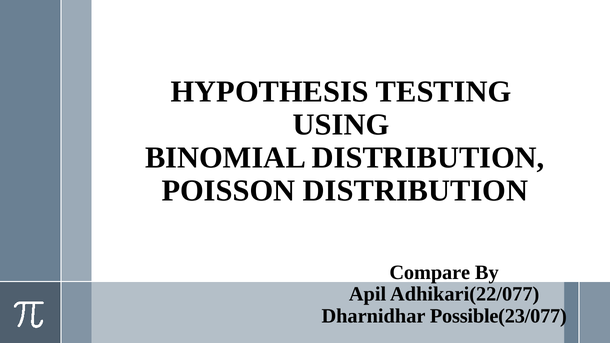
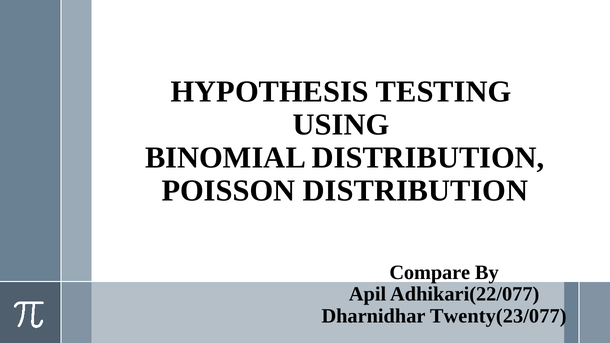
Possible(23/077: Possible(23/077 -> Twenty(23/077
